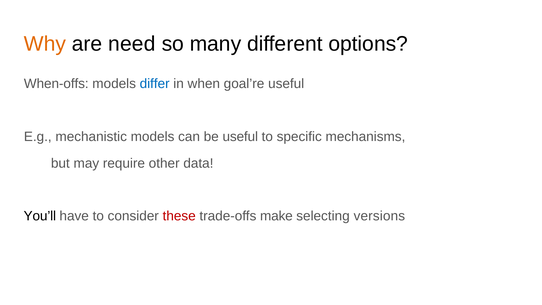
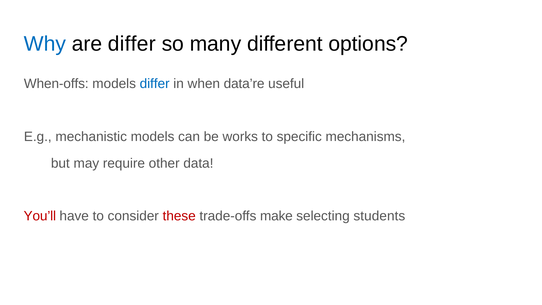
Why colour: orange -> blue
are need: need -> differ
goal’re: goal’re -> data’re
be useful: useful -> works
You’ll colour: black -> red
versions: versions -> students
